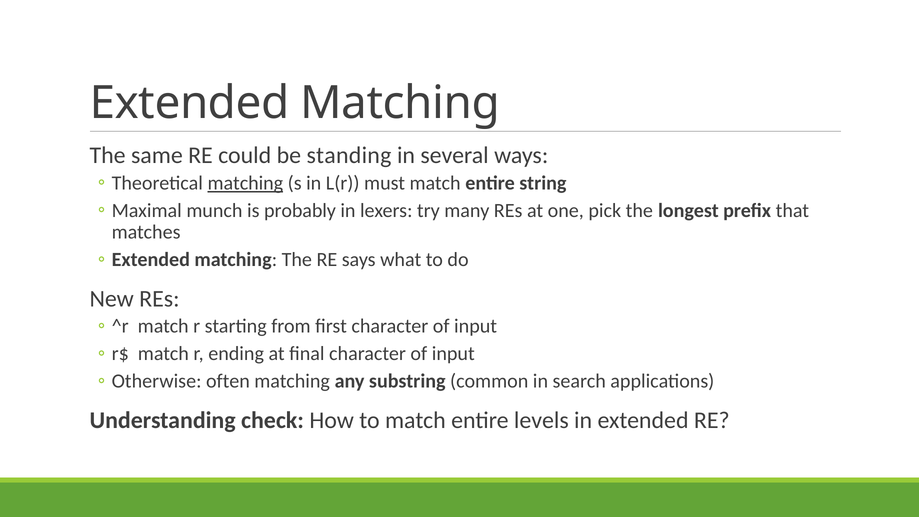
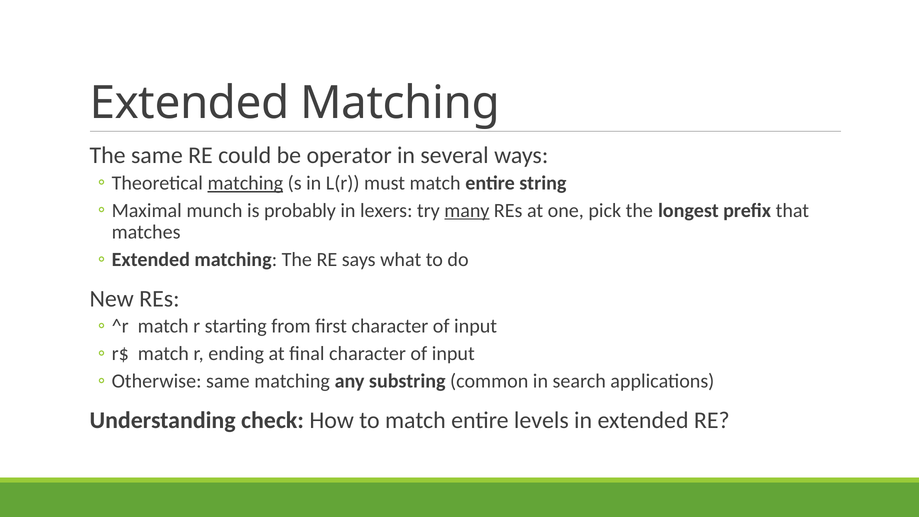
standing: standing -> operator
many underline: none -> present
Otherwise often: often -> same
